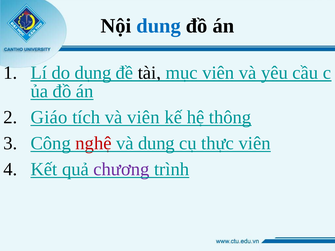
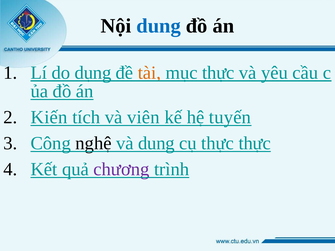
tài colour: black -> orange
mục viên: viên -> thực
Giáo: Giáo -> Kiến
thông: thông -> tuyến
nghệ colour: red -> black
thực viên: viên -> thực
